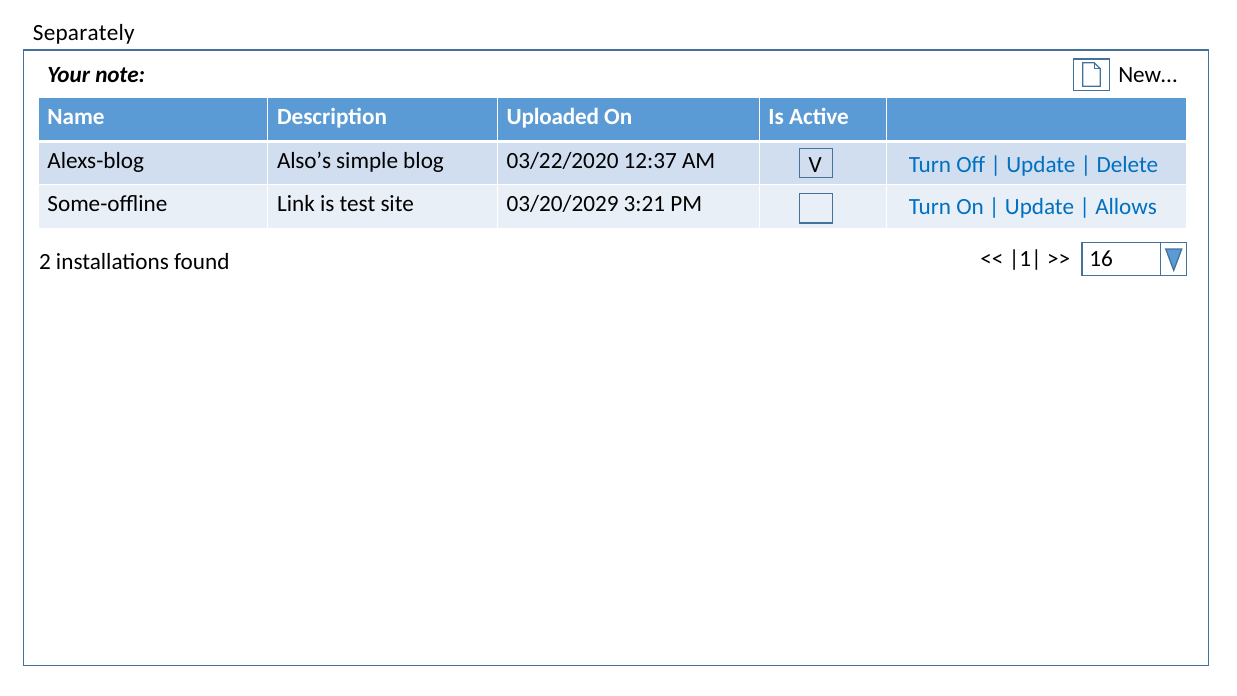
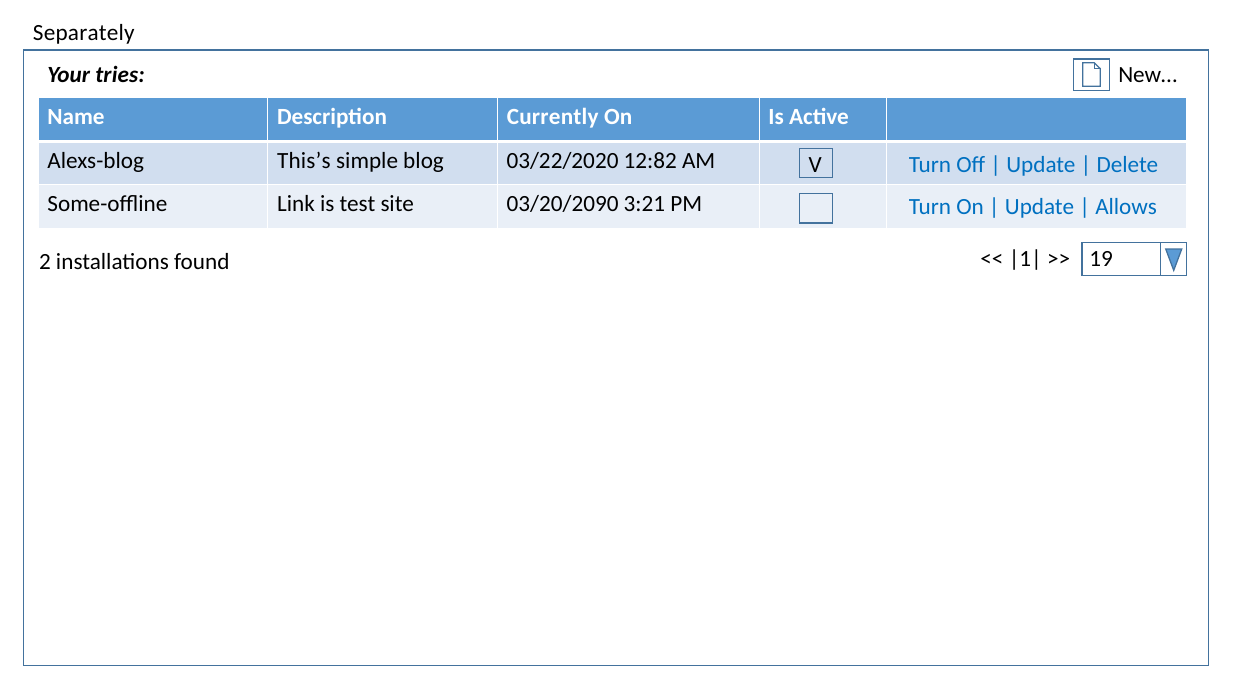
note: note -> tries
Uploaded: Uploaded -> Currently
Also’s: Also’s -> This’s
12:37: 12:37 -> 12:82
03/20/2029: 03/20/2029 -> 03/20/2090
16: 16 -> 19
